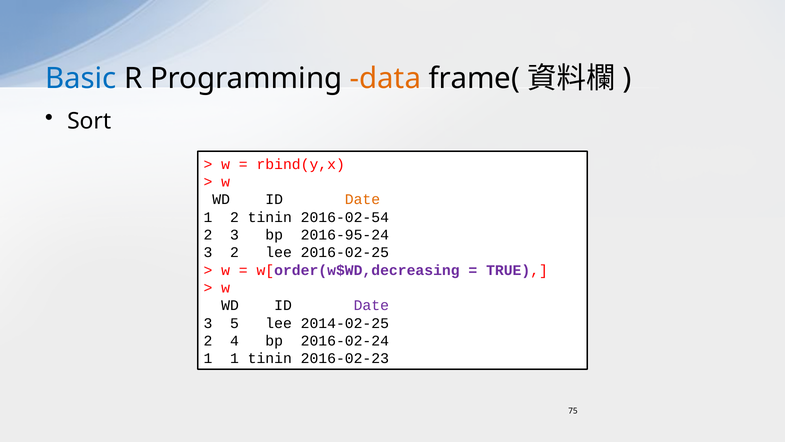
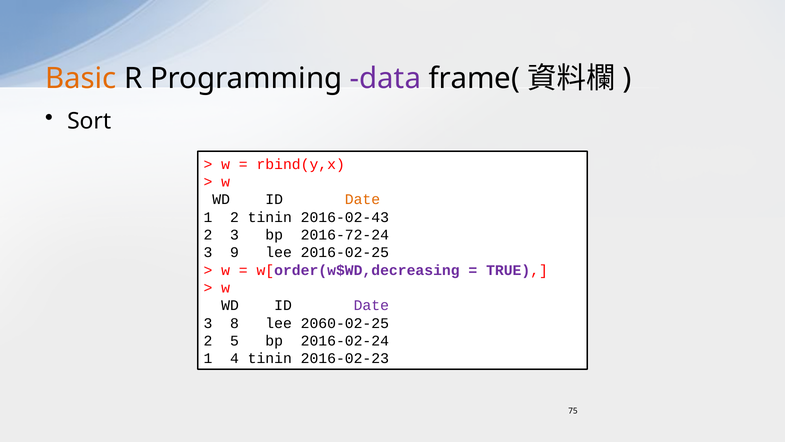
Basic colour: blue -> orange
data colour: orange -> purple
2016-02-54: 2016-02-54 -> 2016-02-43
2016-95-24: 2016-95-24 -> 2016-72-24
3 2: 2 -> 9
5: 5 -> 8
2014-02-25: 2014-02-25 -> 2060-02-25
4: 4 -> 5
1 1: 1 -> 4
